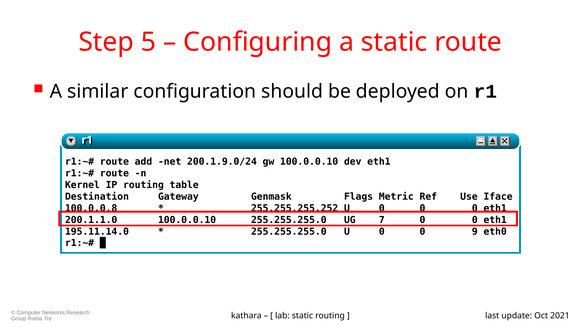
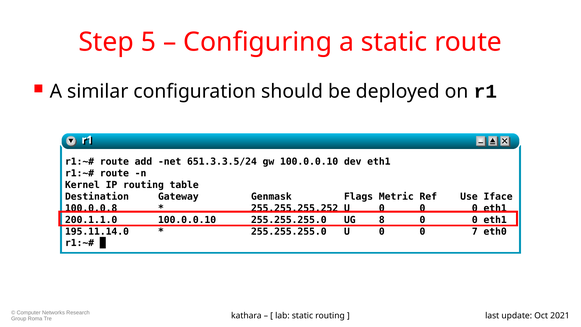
200.1.9.0/24: 200.1.9.0/24 -> 651.3.3.5/24
7: 7 -> 8
9: 9 -> 7
